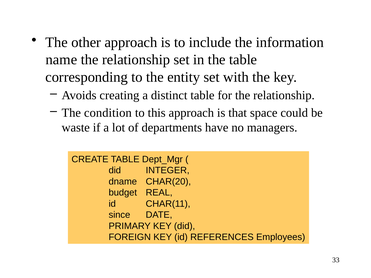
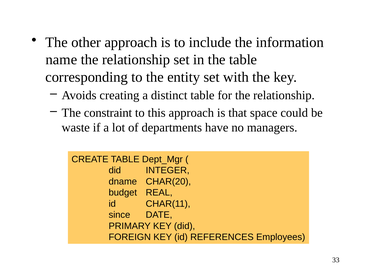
condition: condition -> constraint
